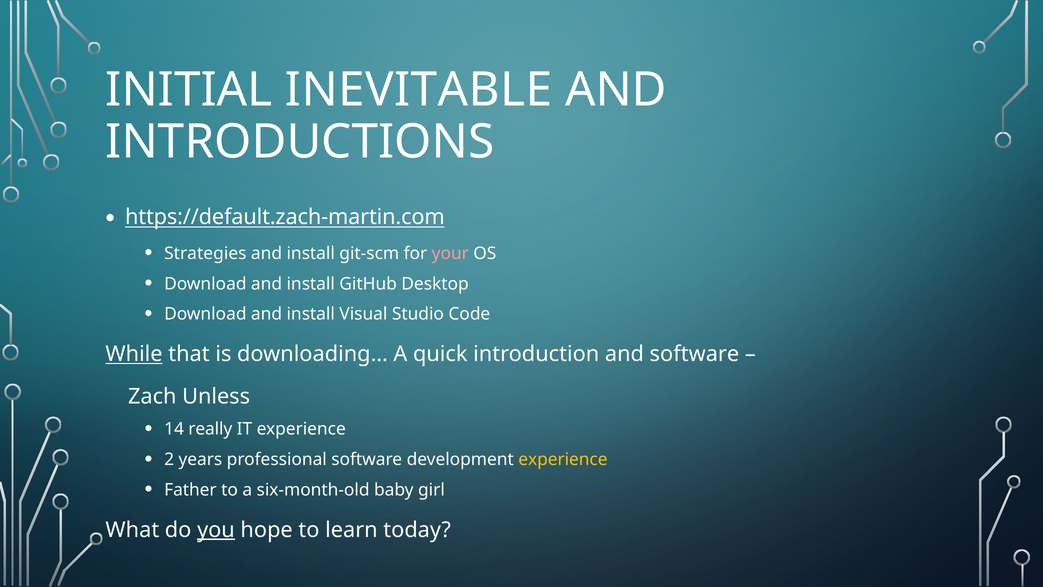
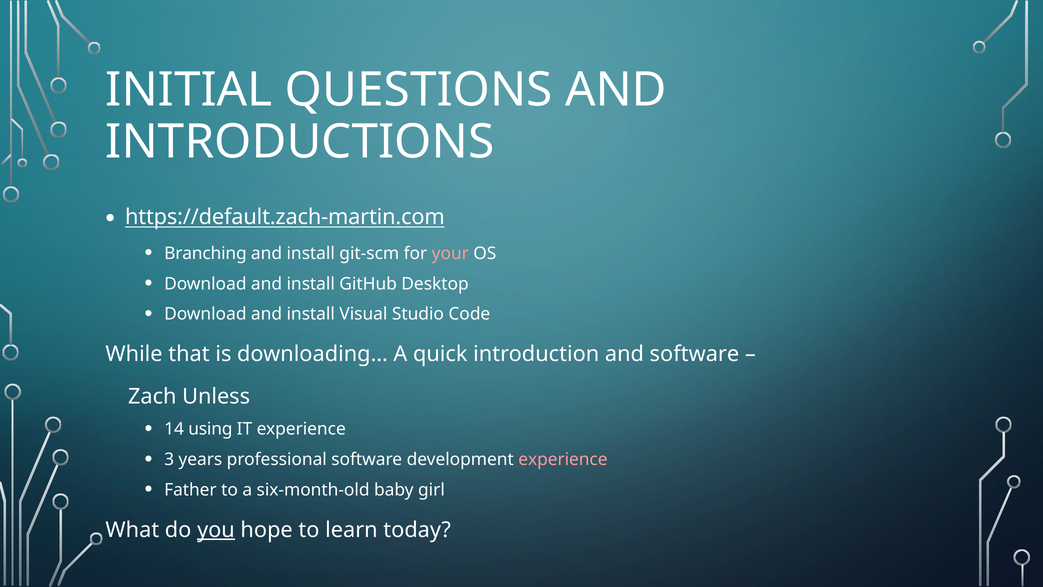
INEVITABLE: INEVITABLE -> QUESTIONS
Strategies: Strategies -> Branching
While underline: present -> none
really: really -> using
2: 2 -> 3
experience at (563, 459) colour: yellow -> pink
